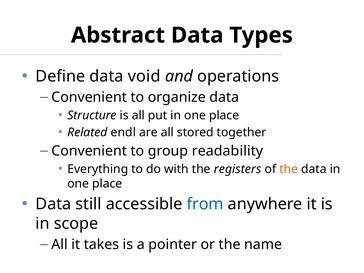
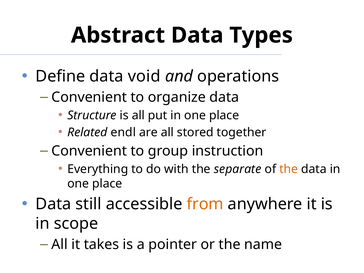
readability: readability -> instruction
registers: registers -> separate
from colour: blue -> orange
